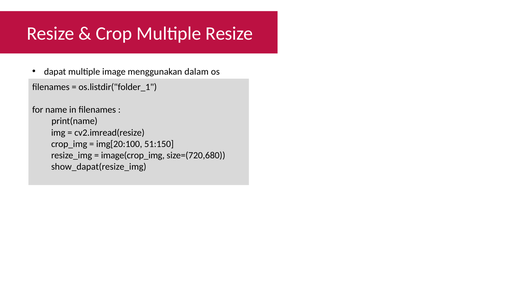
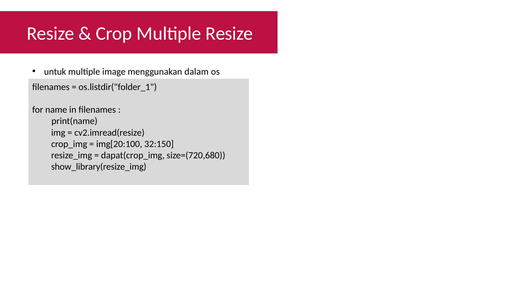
dapat: dapat -> untuk
51:150: 51:150 -> 32:150
image(crop_img: image(crop_img -> dapat(crop_img
show_dapat(resize_img: show_dapat(resize_img -> show_library(resize_img
